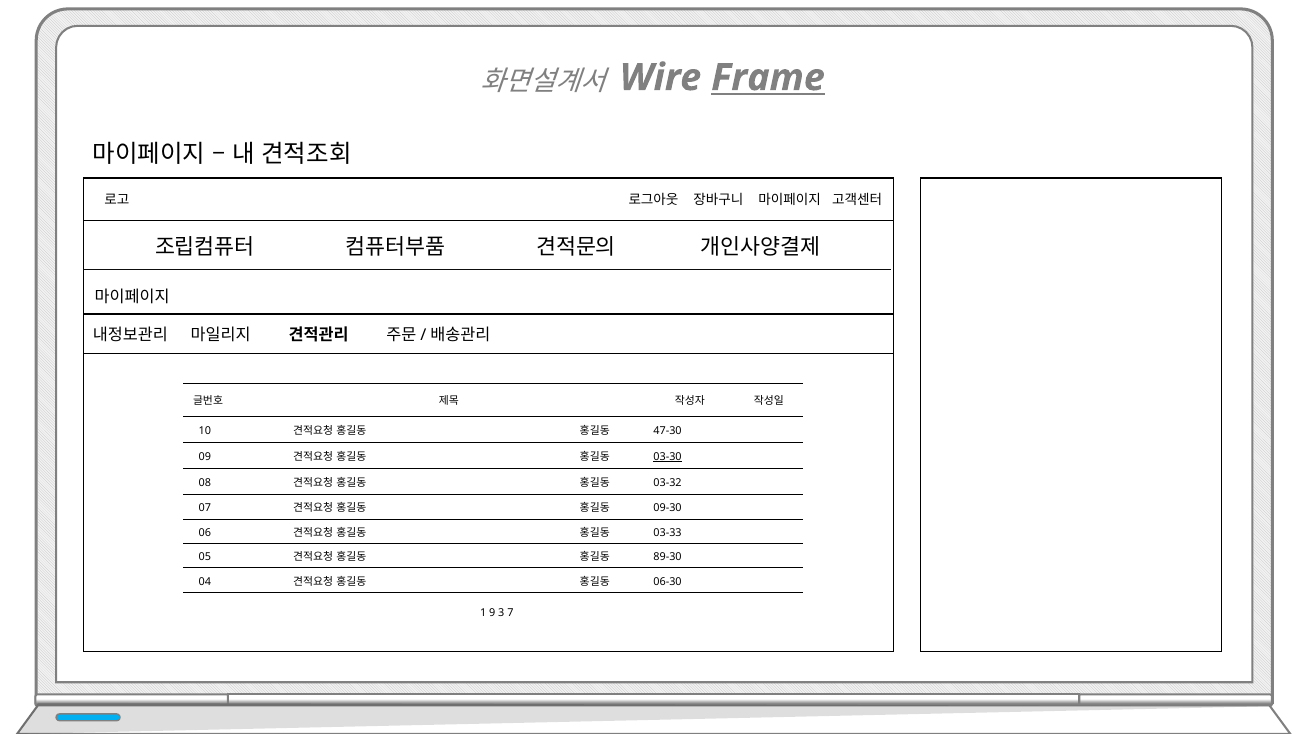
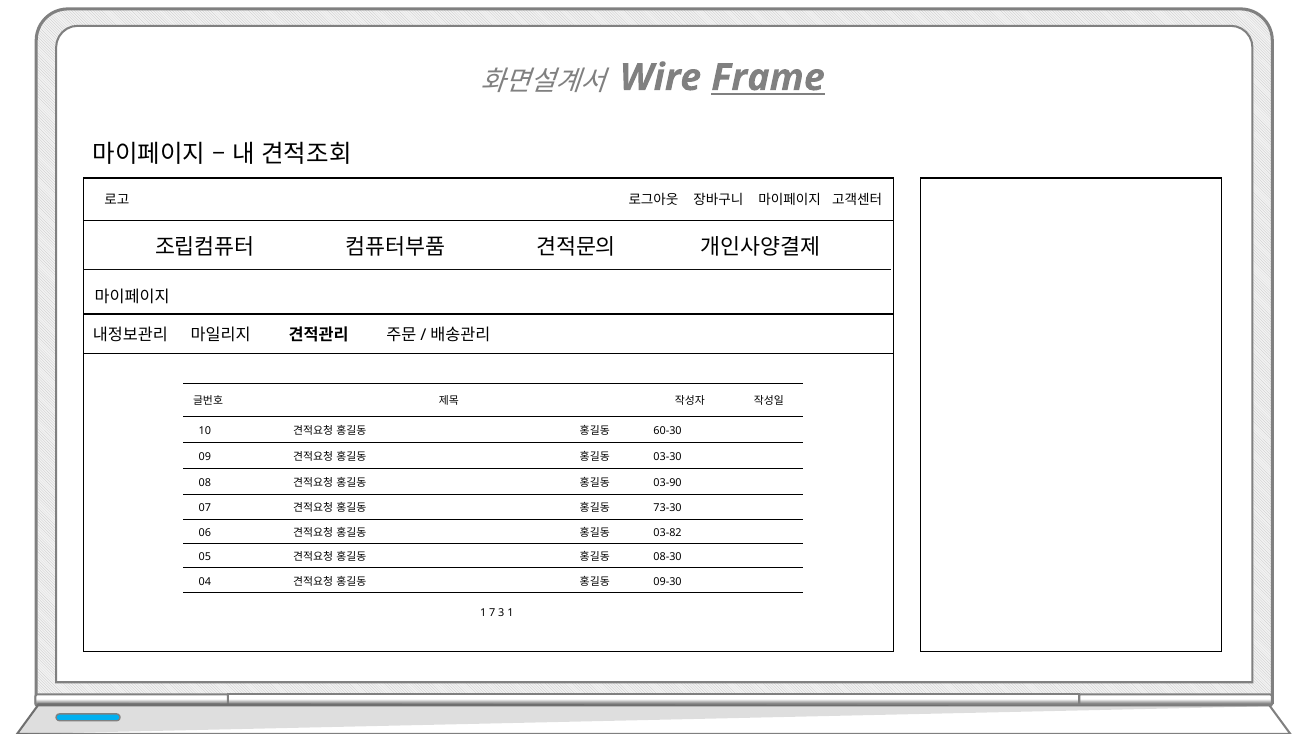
47-30: 47-30 -> 60-30
03-30 underline: present -> none
03-32: 03-32 -> 03-90
09-30: 09-30 -> 73-30
03-33: 03-33 -> 03-82
89-30: 89-30 -> 08-30
06-30: 06-30 -> 09-30
9: 9 -> 7
3 7: 7 -> 1
